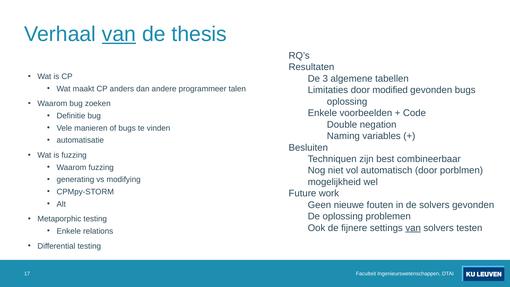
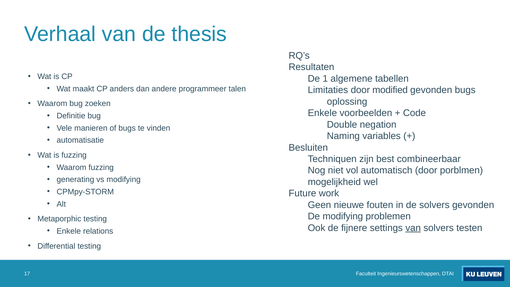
van at (119, 34) underline: present -> none
3: 3 -> 1
De oplossing: oplossing -> modifying
